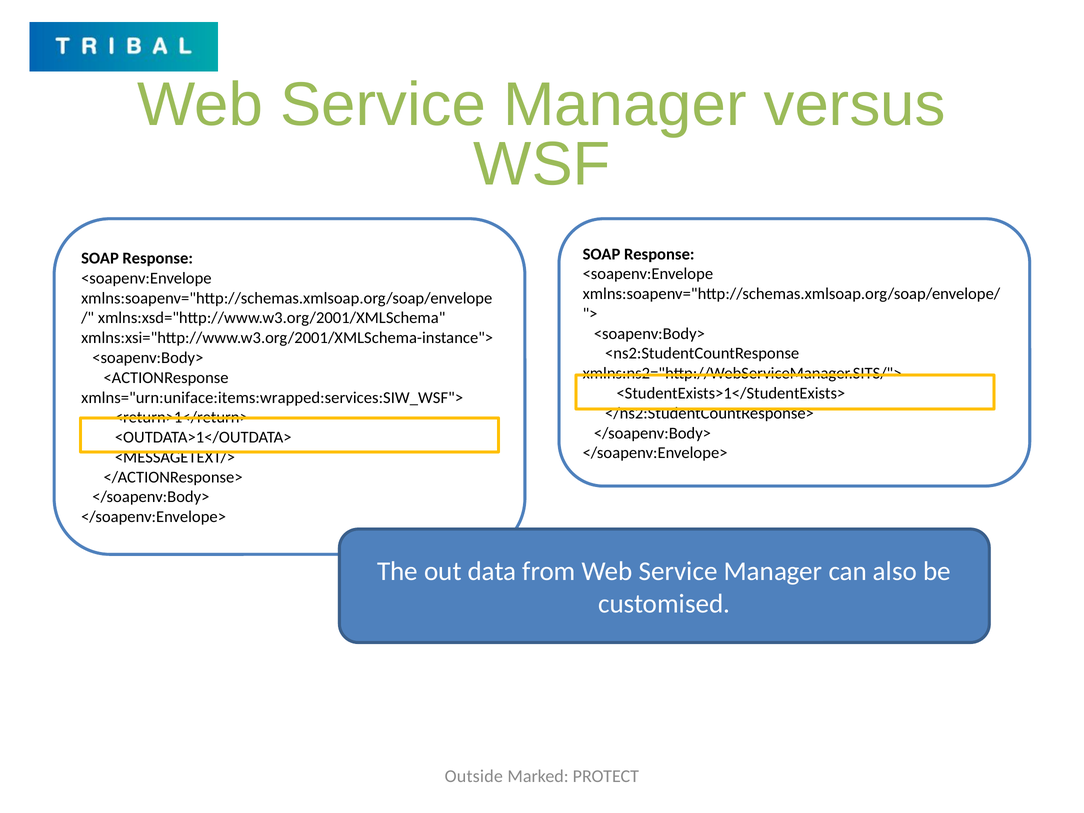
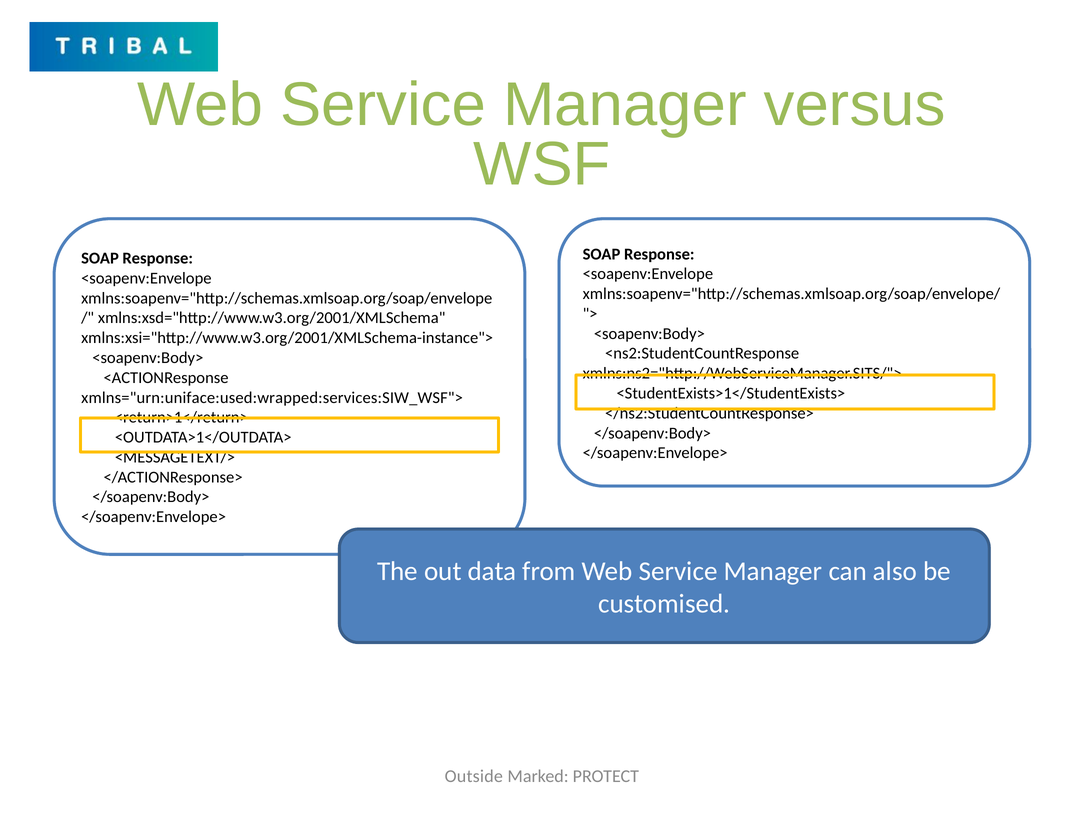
xmlns="urn:uniface:items:wrapped:services:SIW_WSF">: xmlns="urn:uniface:items:wrapped:services:SIW_WSF"> -> xmlns="urn:uniface:used:wrapped:services:SIW_WSF">
